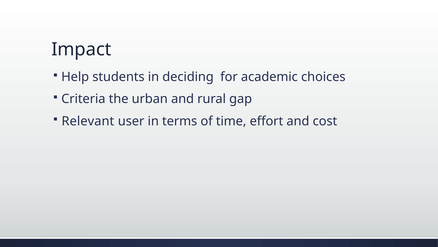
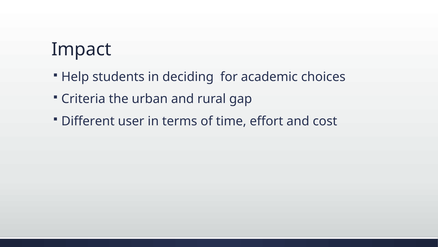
Relevant: Relevant -> Different
